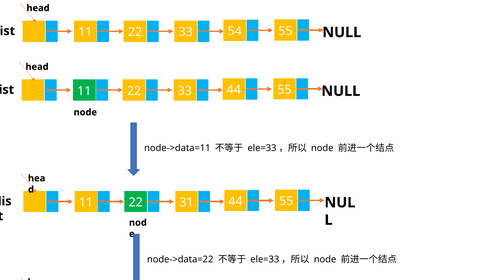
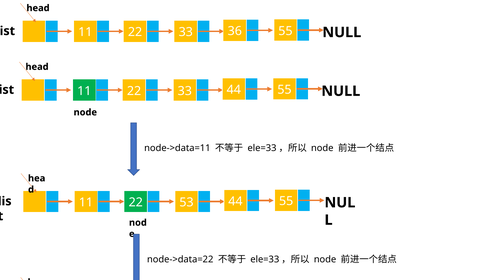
54: 54 -> 36
31: 31 -> 53
